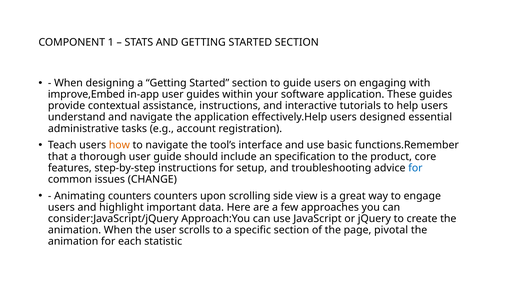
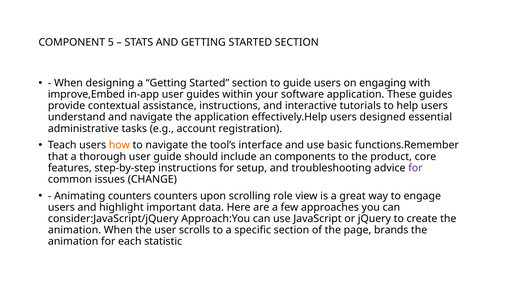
1: 1 -> 5
specification: specification -> components
for at (415, 168) colour: blue -> purple
side: side -> role
pivotal: pivotal -> brands
